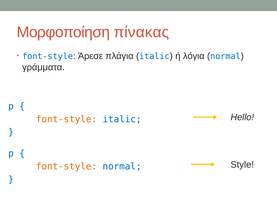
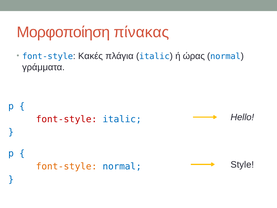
Άρεσε: Άρεσε -> Κακές
λόγια: λόγια -> ώρας
font-style at (66, 119) colour: orange -> red
